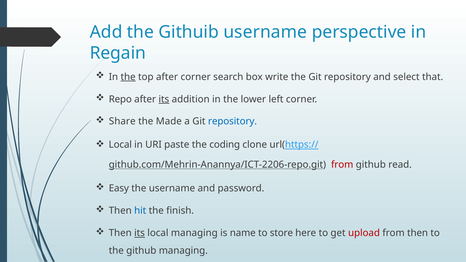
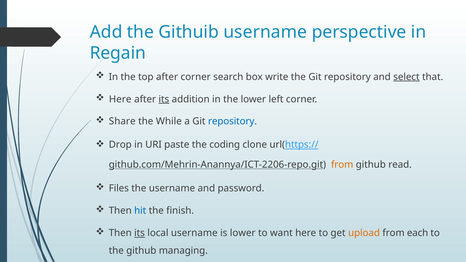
the at (128, 77) underline: present -> none
select underline: none -> present
Repo at (120, 99): Repo -> Here
Made: Made -> While
Local at (120, 145): Local -> Drop
from at (342, 165) colour: red -> orange
Easy: Easy -> Files
local managing: managing -> username
is name: name -> lower
store: store -> want
upload colour: red -> orange
from then: then -> each
